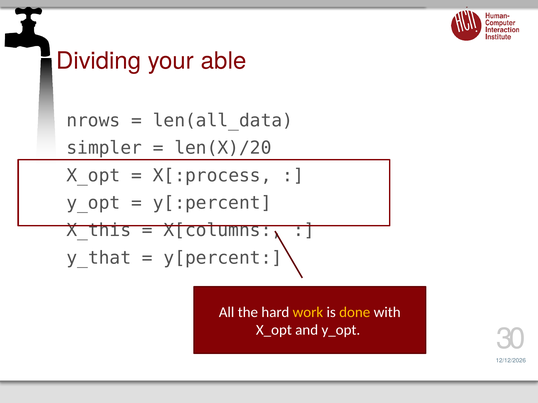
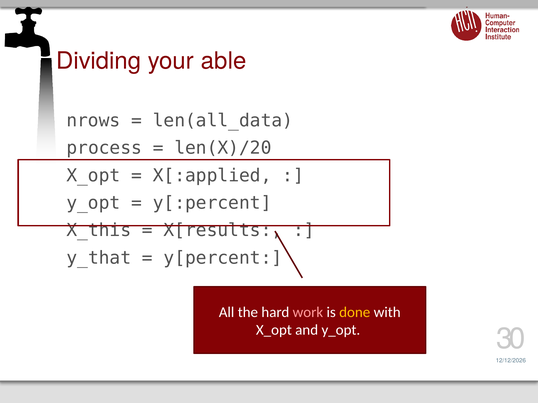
simpler: simpler -> process
X[:process: X[:process -> X[:applied
X[columns: X[columns -> X[results
work colour: yellow -> pink
